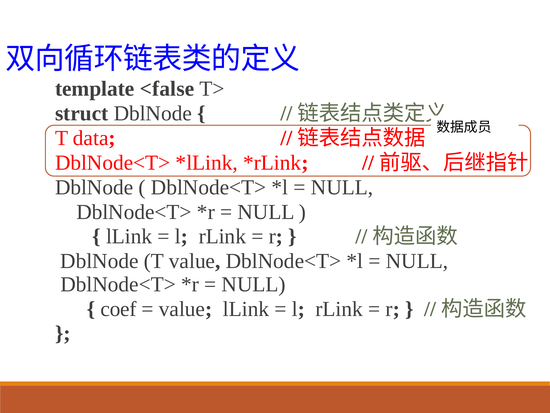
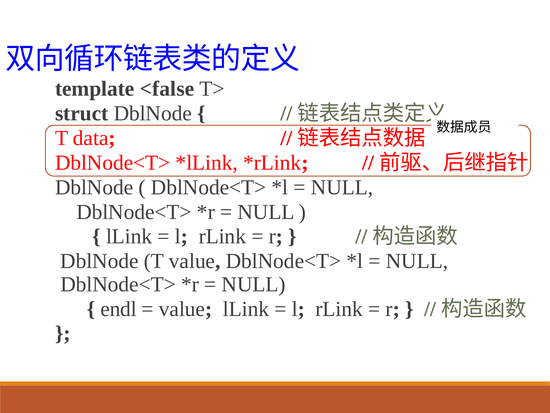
coef: coef -> endl
